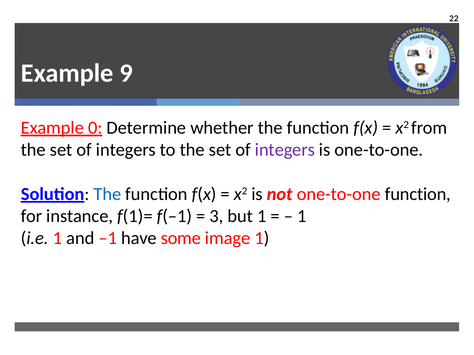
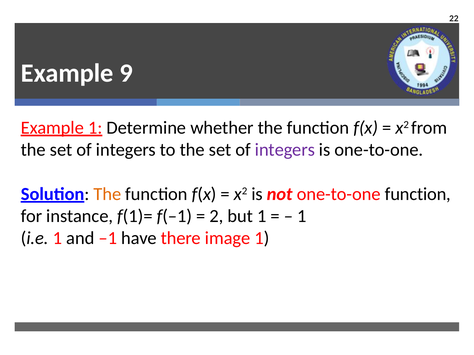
Example 0: 0 -> 1
The at (107, 194) colour: blue -> orange
3: 3 -> 2
some: some -> there
